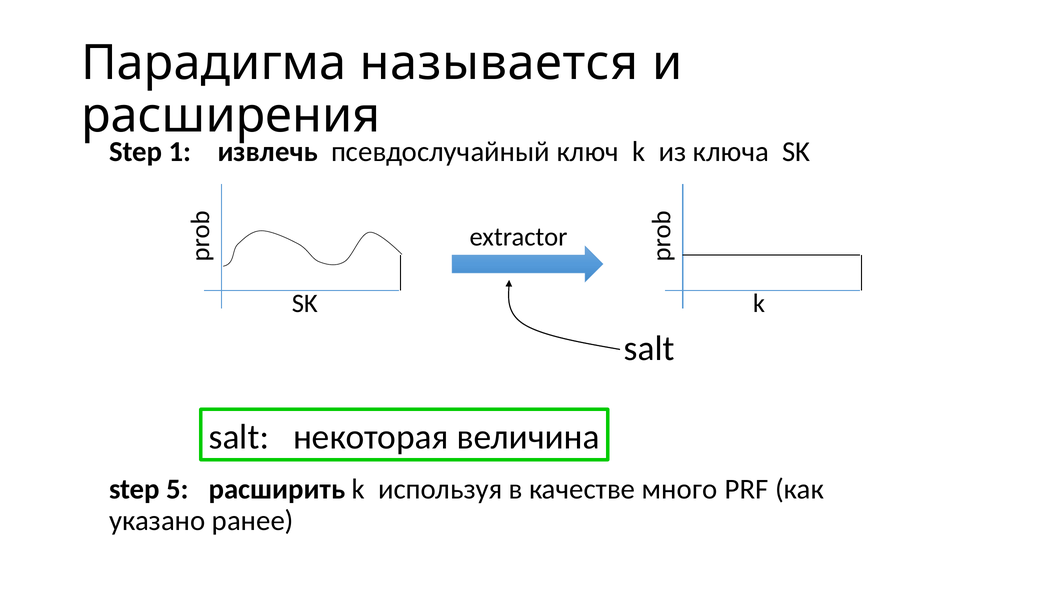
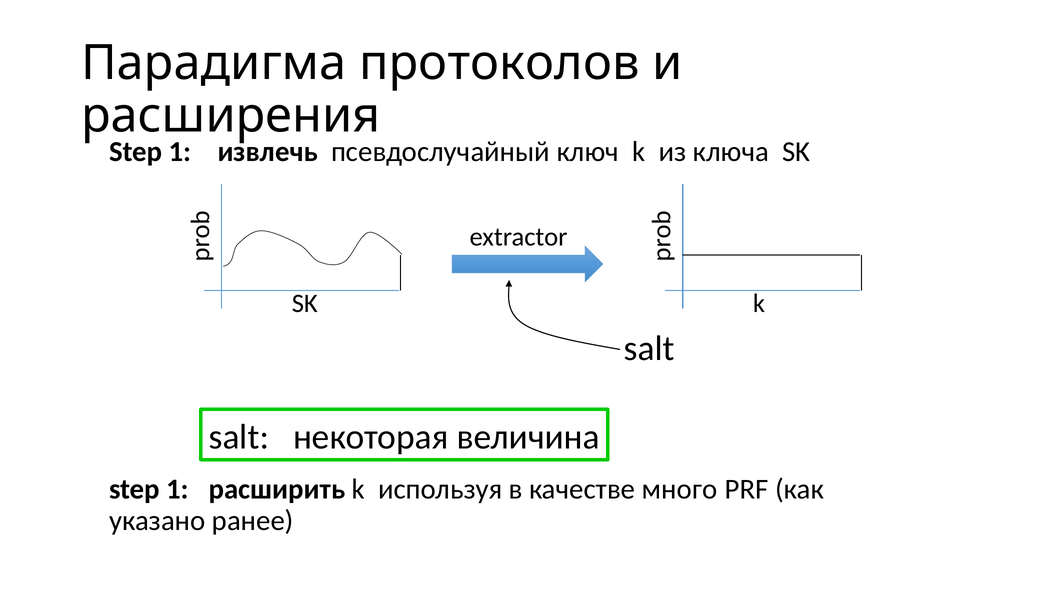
называется: называется -> протоколов
5 at (178, 489): 5 -> 1
